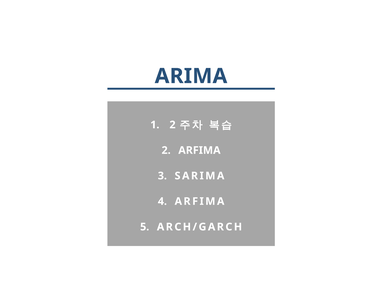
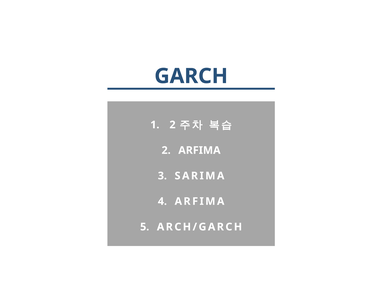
ARIMA: ARIMA -> GARCH
